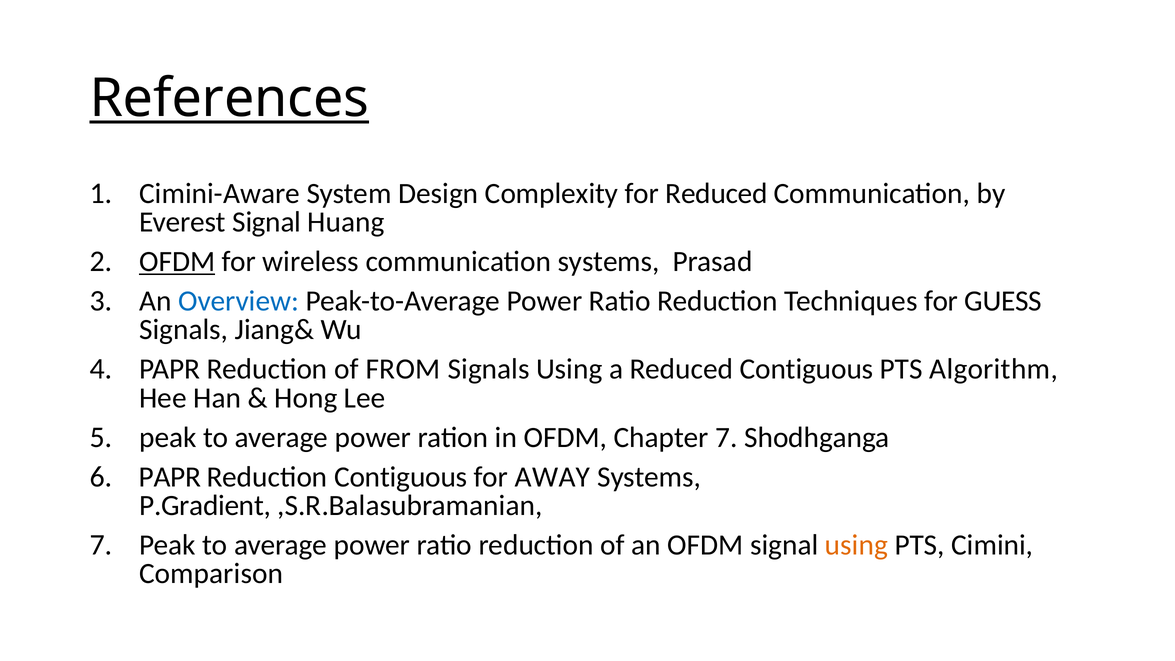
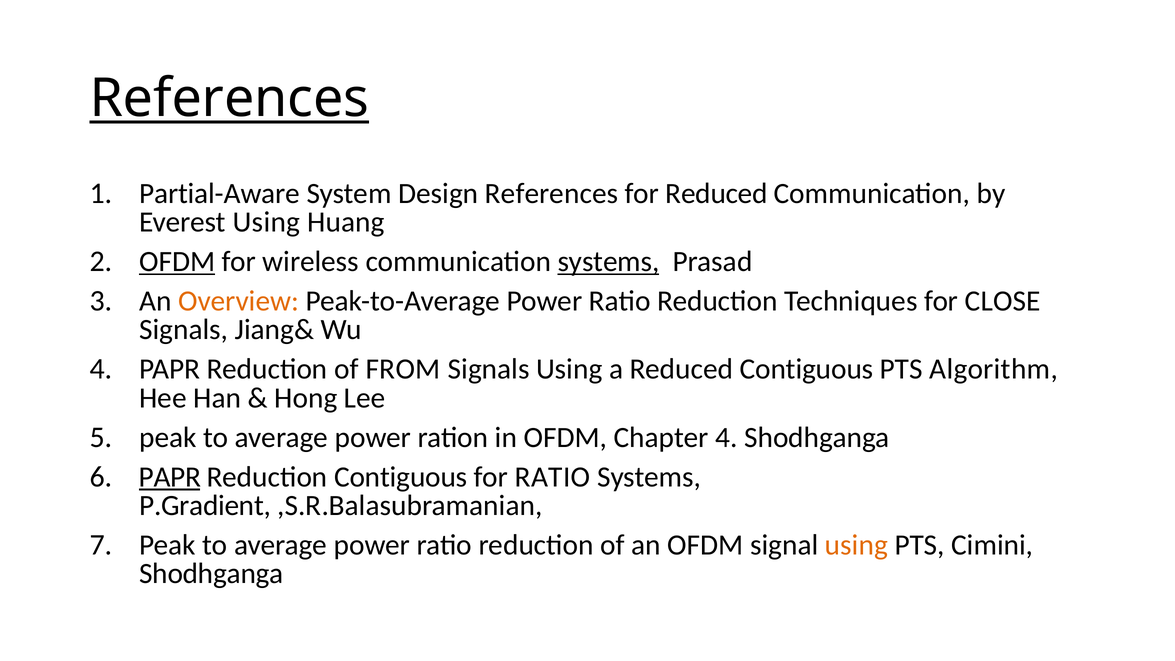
Cimini-Aware: Cimini-Aware -> Partial-Aware
Design Complexity: Complexity -> References
Everest Signal: Signal -> Using
systems at (609, 262) underline: none -> present
Overview colour: blue -> orange
GUESS: GUESS -> CLOSE
Chapter 7: 7 -> 4
PAPR at (170, 477) underline: none -> present
for AWAY: AWAY -> RATIO
Comparison at (211, 574): Comparison -> Shodhganga
